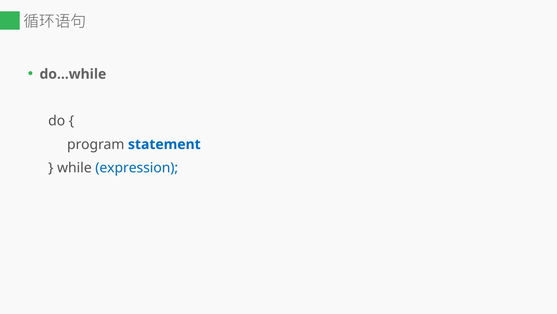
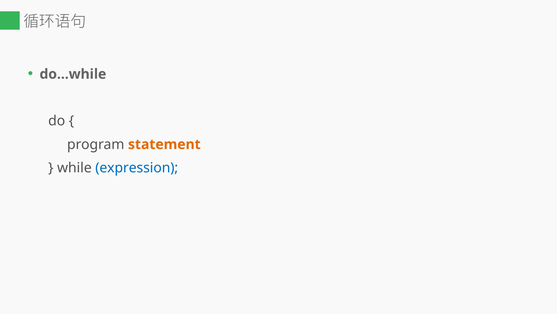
statement colour: blue -> orange
